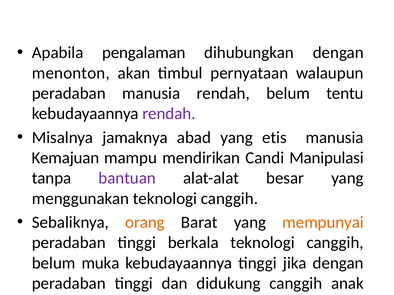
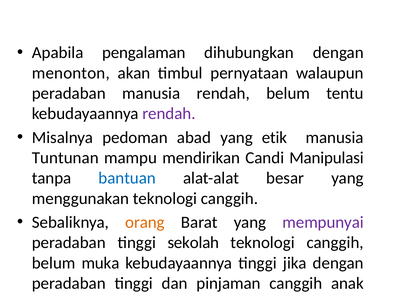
jamaknya: jamaknya -> pedoman
etis: etis -> etik
Kemajuan: Kemajuan -> Tuntunan
bantuan colour: purple -> blue
mempunyai colour: orange -> purple
berkala: berkala -> sekolah
didukung: didukung -> pinjaman
